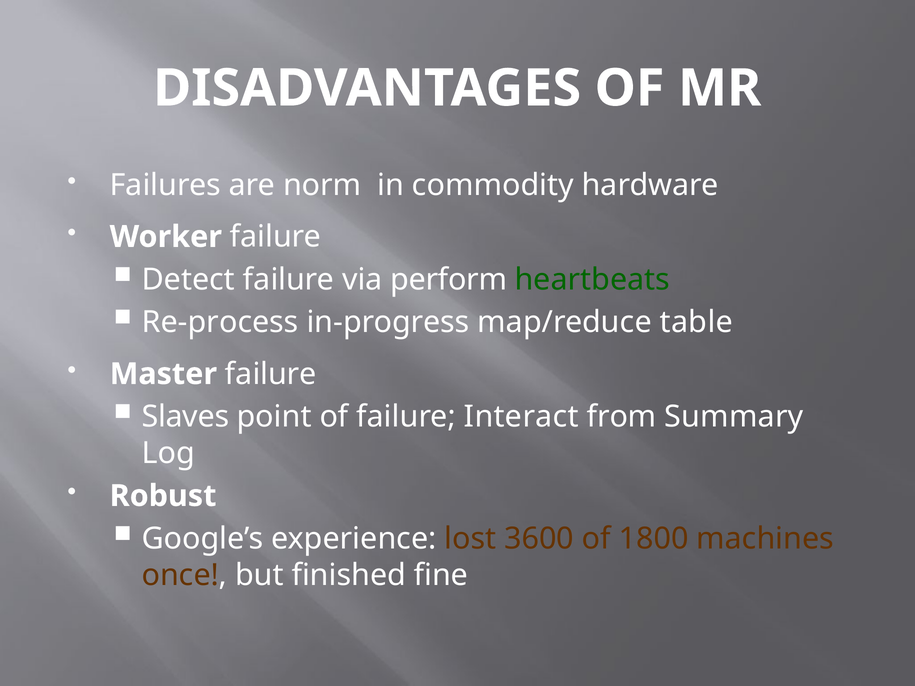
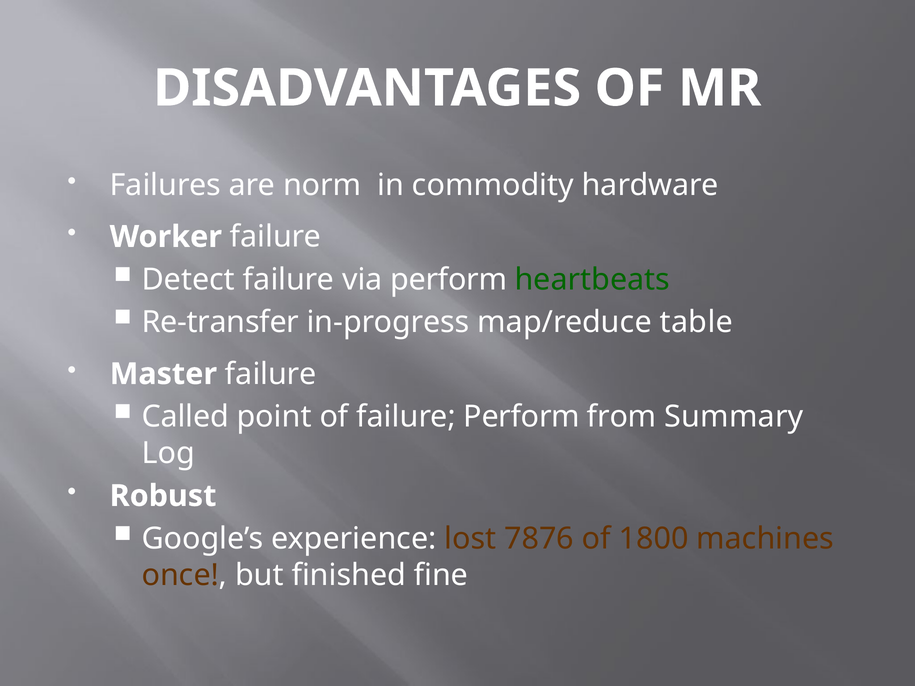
Re-process: Re-process -> Re-transfer
Slaves: Slaves -> Called
failure Interact: Interact -> Perform
3600: 3600 -> 7876
